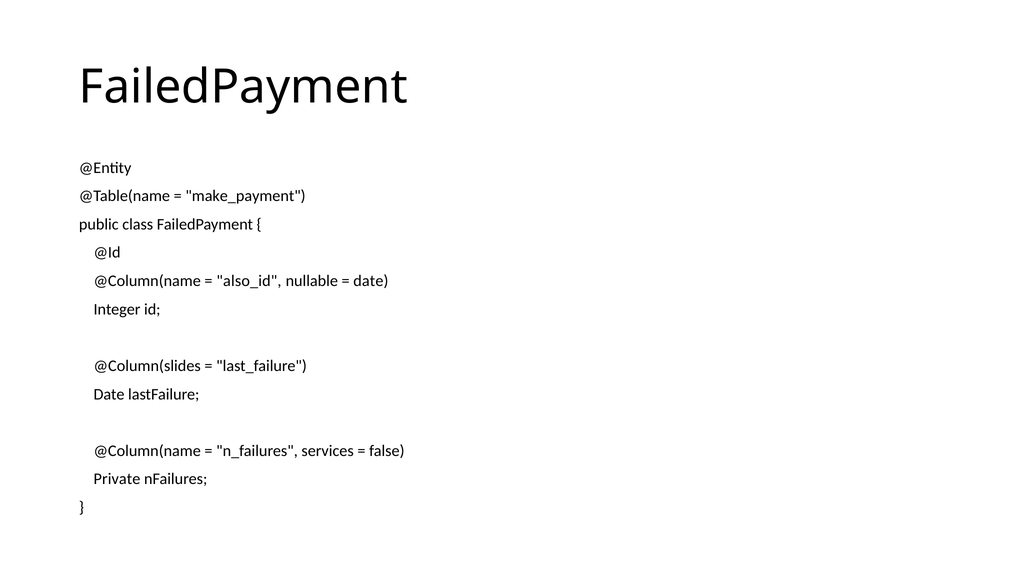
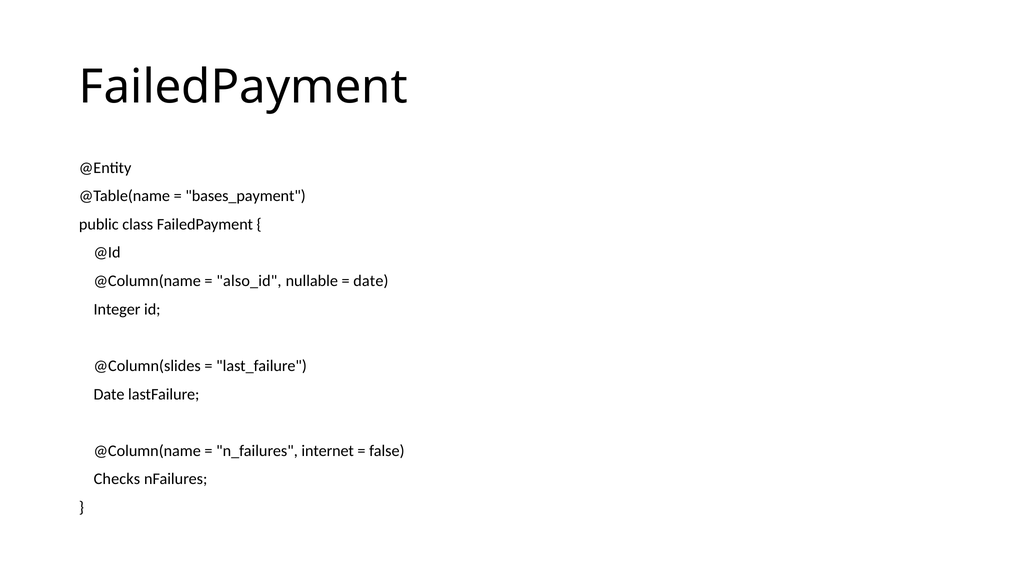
make_payment: make_payment -> bases_payment
services: services -> internet
Private: Private -> Checks
